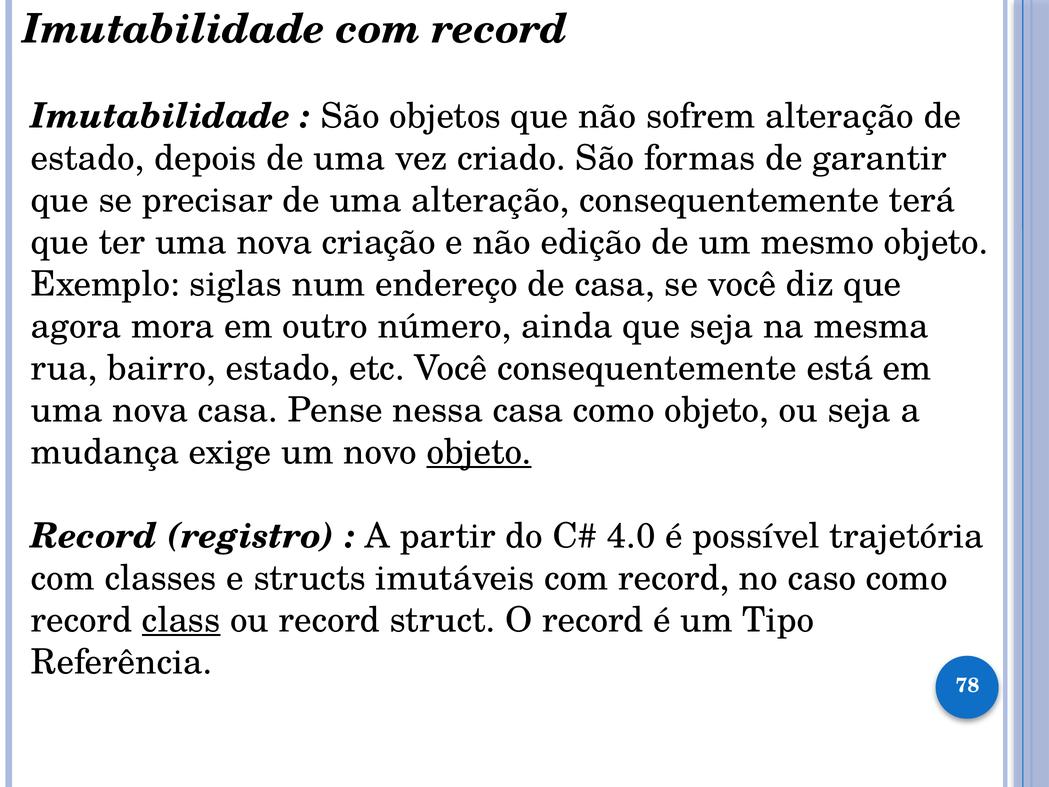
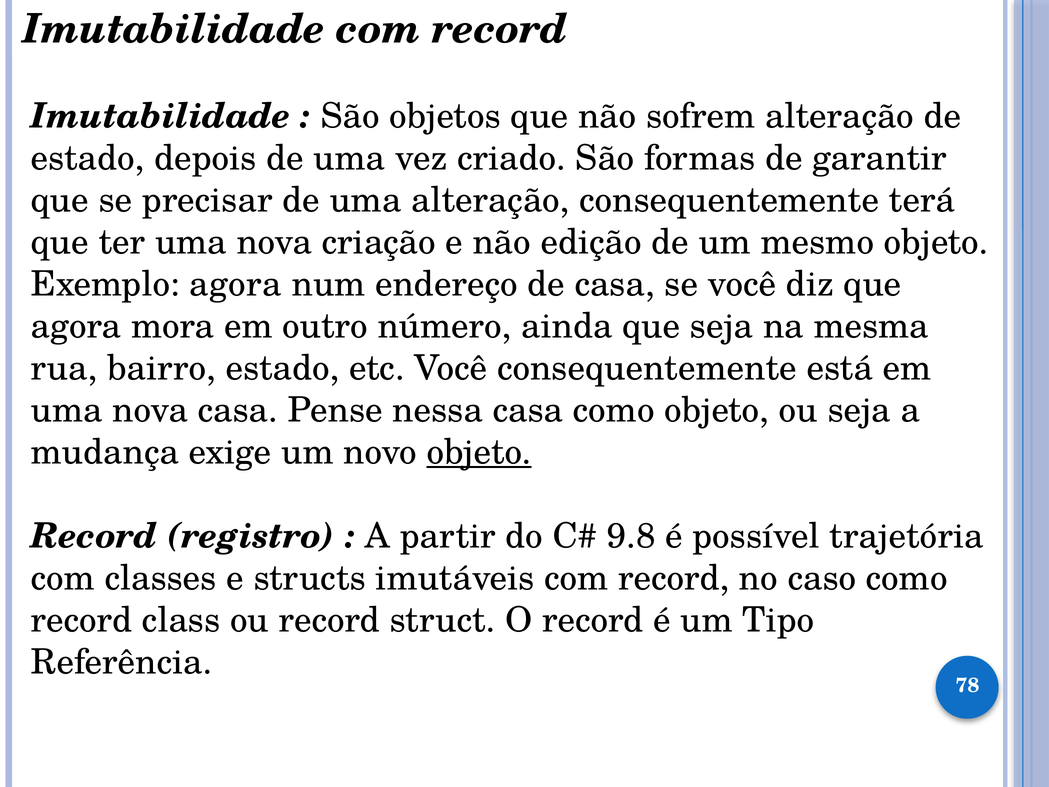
Exemplo siglas: siglas -> agora
4.0: 4.0 -> 9.8
class underline: present -> none
